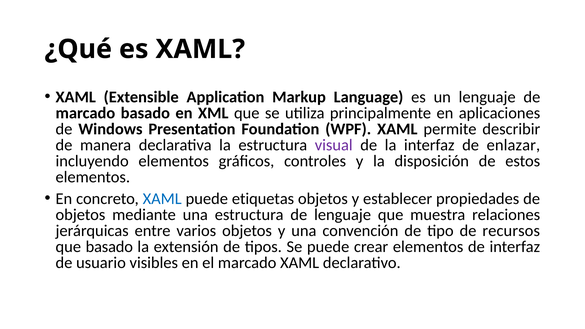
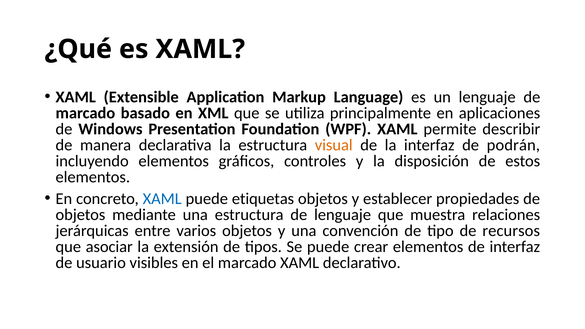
visual colour: purple -> orange
enlazar: enlazar -> podrán
que basado: basado -> asociar
